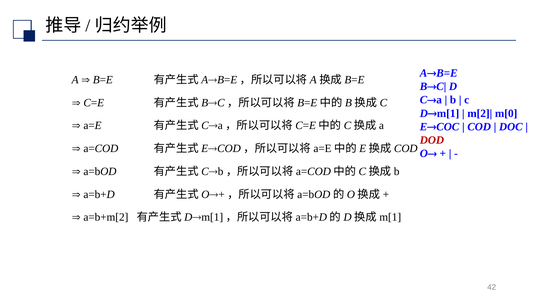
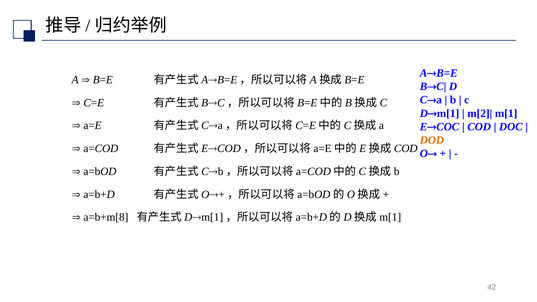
m[0: m[0 -> m[1
DOD colour: red -> orange
a=b+m[2: a=b+m[2 -> a=b+m[8
